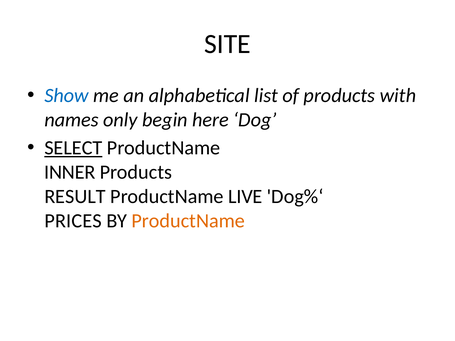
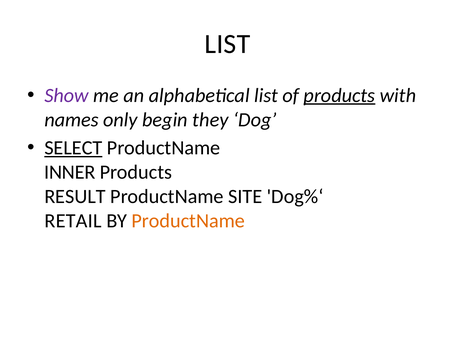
SITE at (228, 44): SITE -> LIST
Show colour: blue -> purple
products at (339, 95) underline: none -> present
here: here -> they
LIVE: LIVE -> SITE
PRICES: PRICES -> RETAIL
